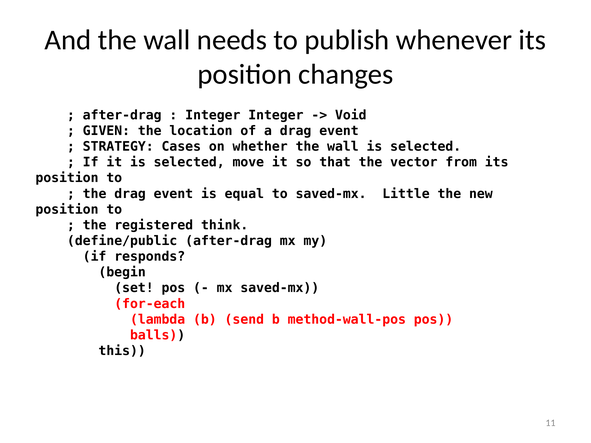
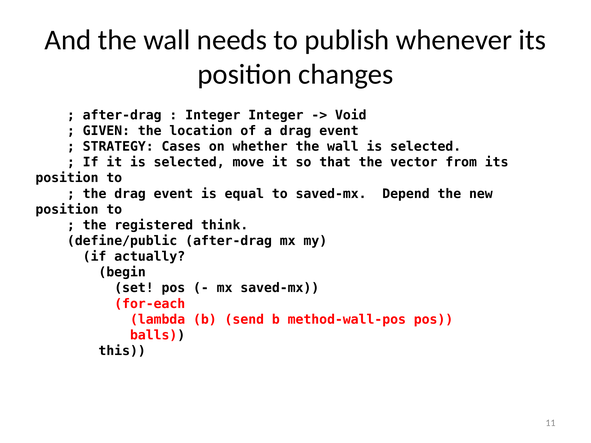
Little: Little -> Depend
responds: responds -> actually
